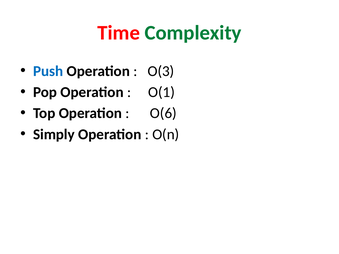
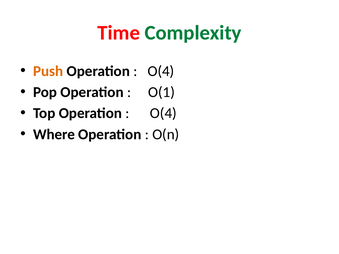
Push colour: blue -> orange
O(3 at (161, 71): O(3 -> O(4
O(6 at (163, 113): O(6 -> O(4
Simply: Simply -> Where
